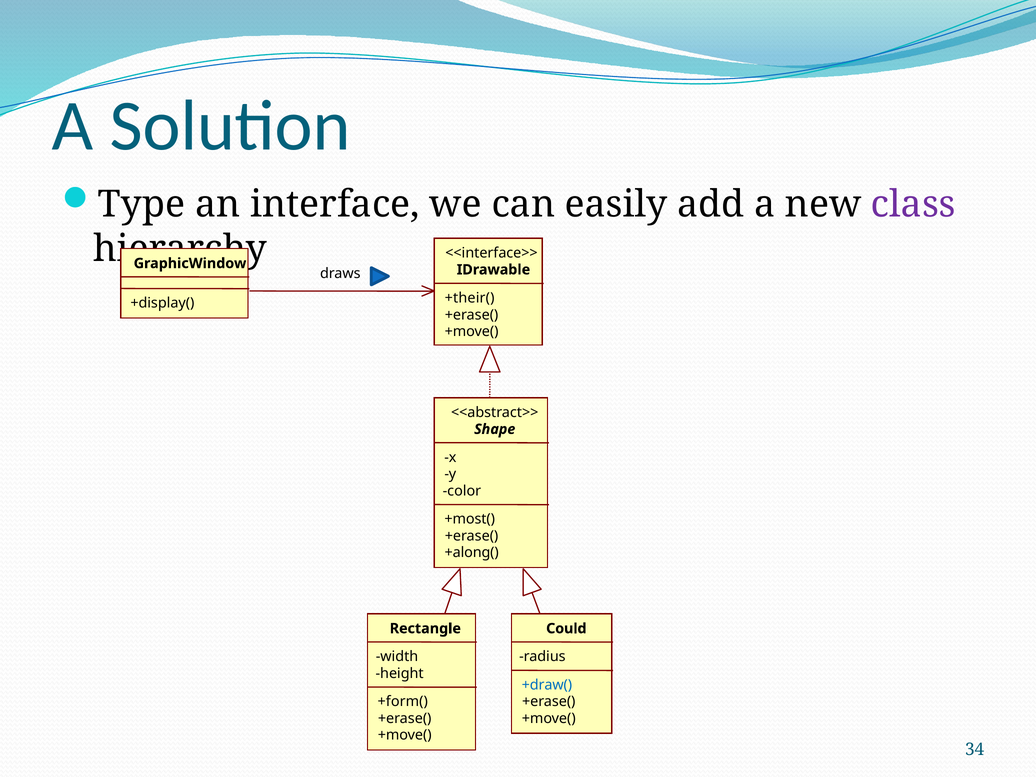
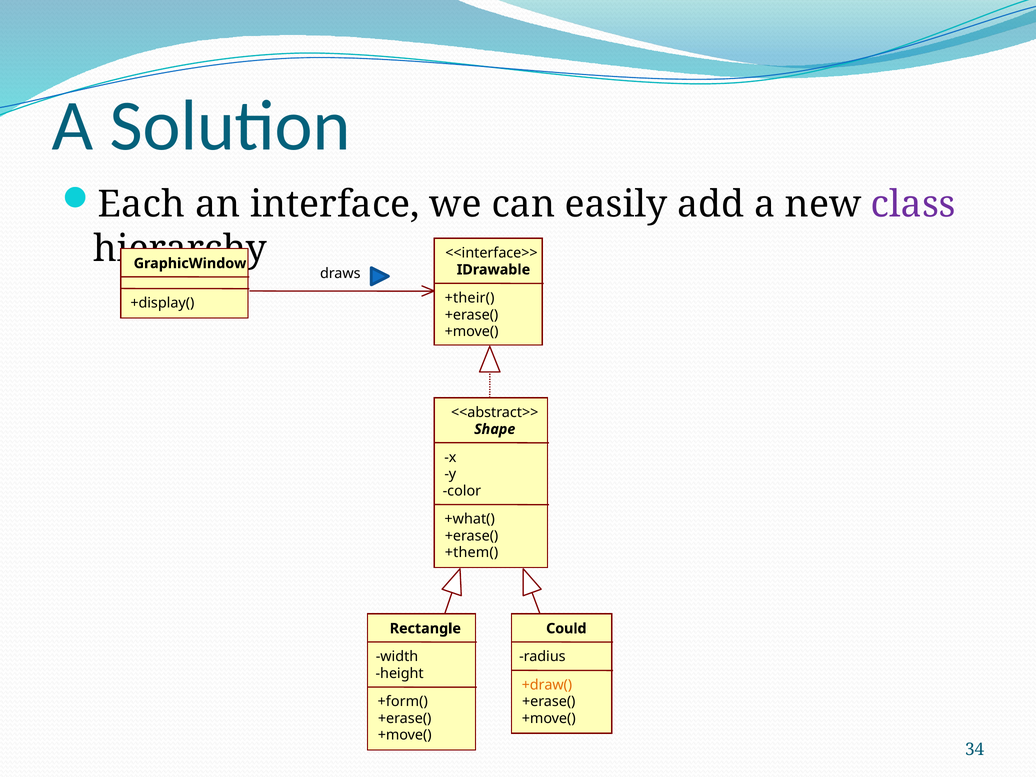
Type: Type -> Each
+most(: +most( -> +what(
+along(: +along( -> +them(
+draw( colour: blue -> orange
